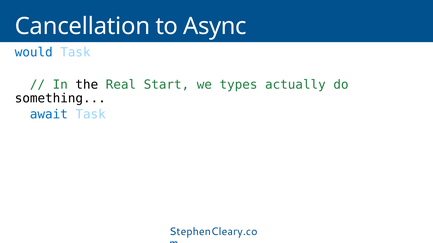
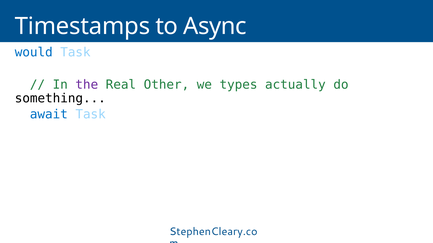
Cancellation: Cancellation -> Timestamps
the colour: black -> purple
Start: Start -> Other
